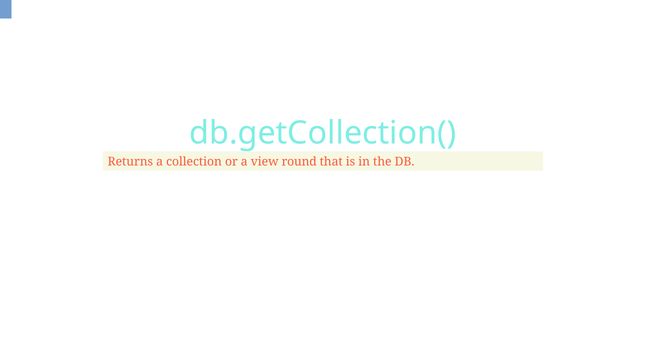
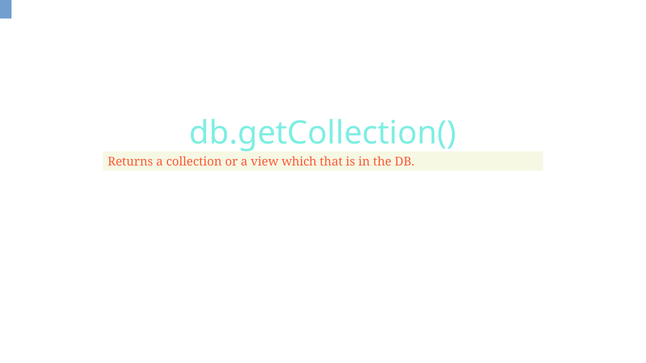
round: round -> which
